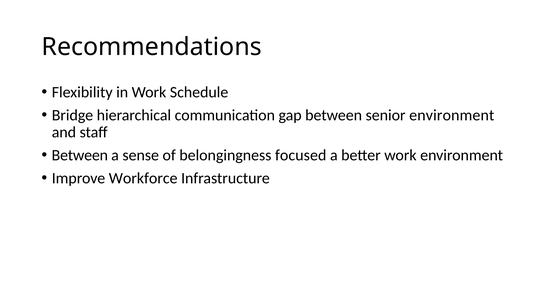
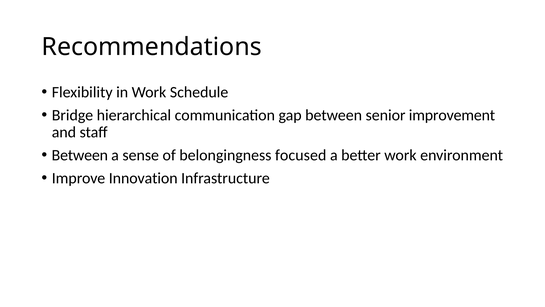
senior environment: environment -> improvement
Workforce: Workforce -> Innovation
